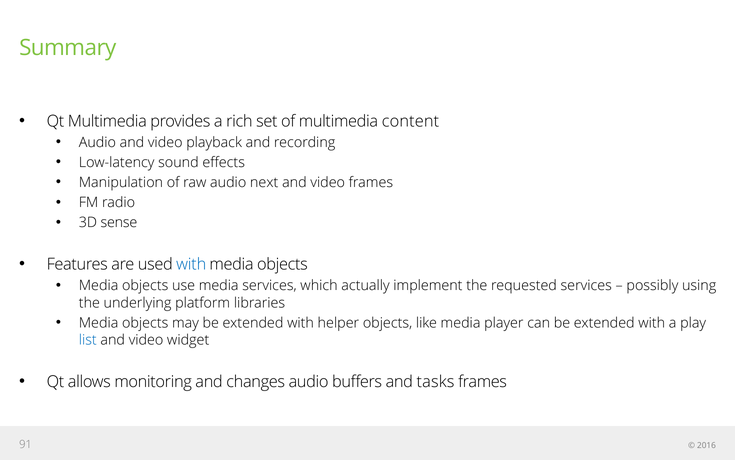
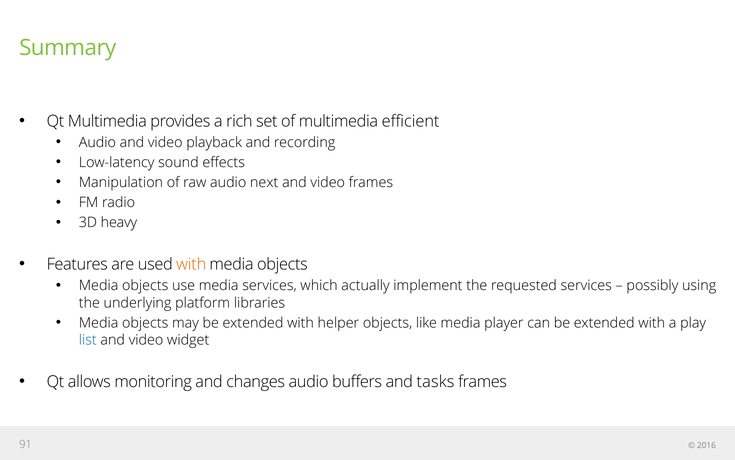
content: content -> efficient
sense: sense -> heavy
with at (191, 264) colour: blue -> orange
